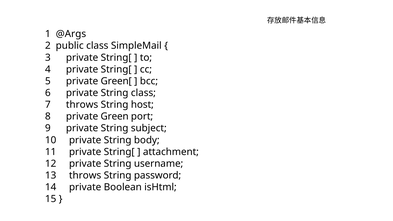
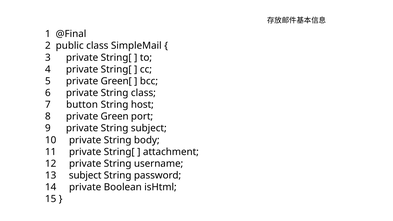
@Args: @Args -> @Final
7 throws: throws -> button
13 throws: throws -> subject
